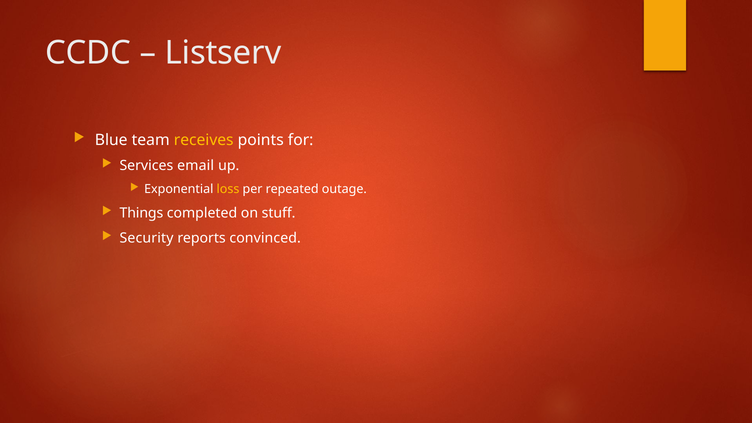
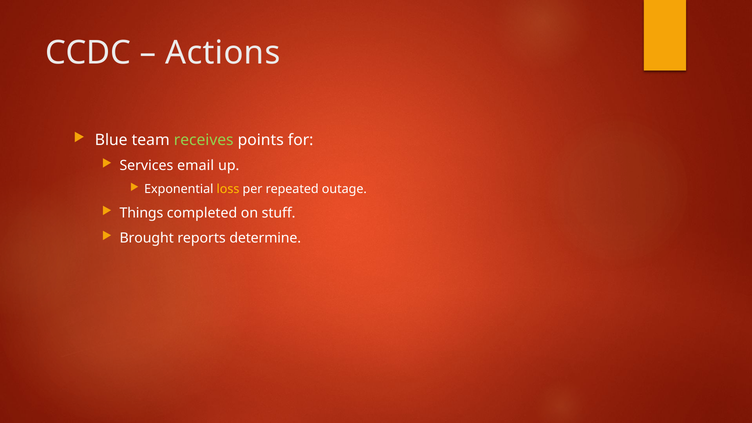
Listserv: Listserv -> Actions
receives colour: yellow -> light green
Security: Security -> Brought
convinced: convinced -> determine
